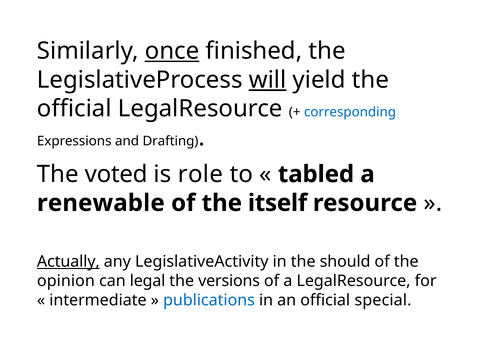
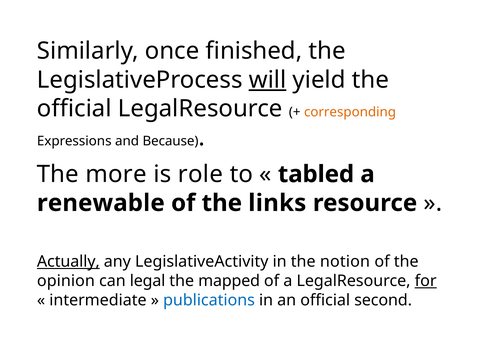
once underline: present -> none
corresponding colour: blue -> orange
Drafting: Drafting -> Because
voted: voted -> more
itself: itself -> links
should: should -> notion
versions: versions -> mapped
for underline: none -> present
special: special -> second
